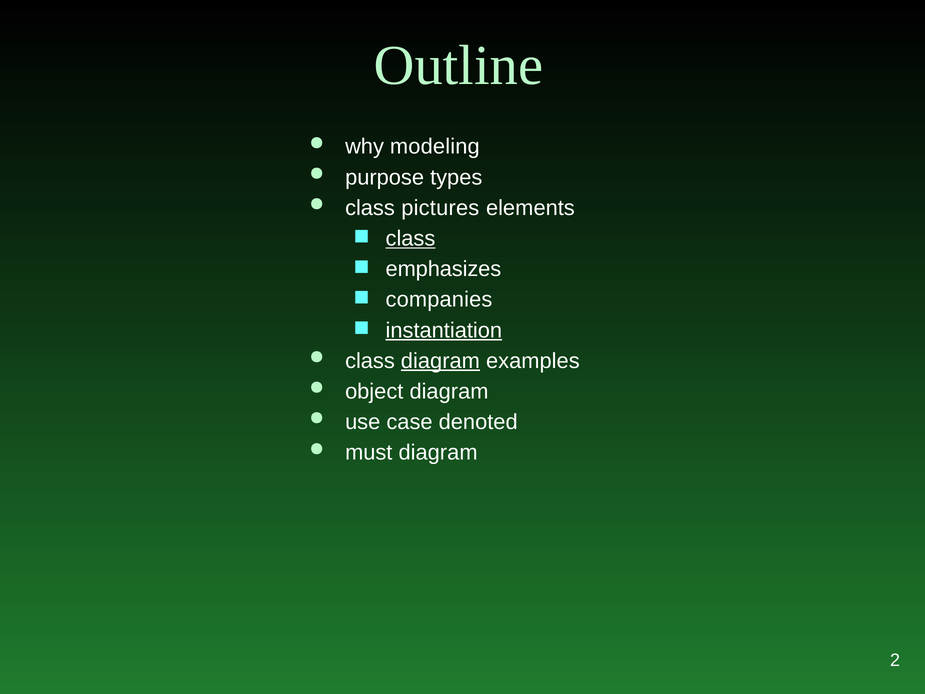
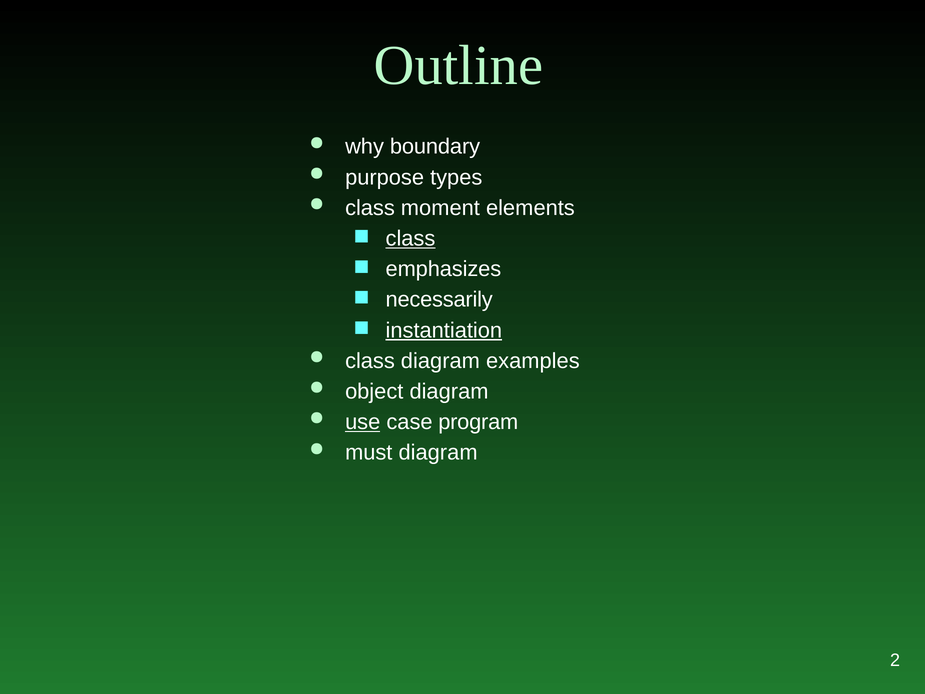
modeling: modeling -> boundary
pictures: pictures -> moment
companies: companies -> necessarily
diagram at (440, 361) underline: present -> none
use underline: none -> present
denoted: denoted -> program
